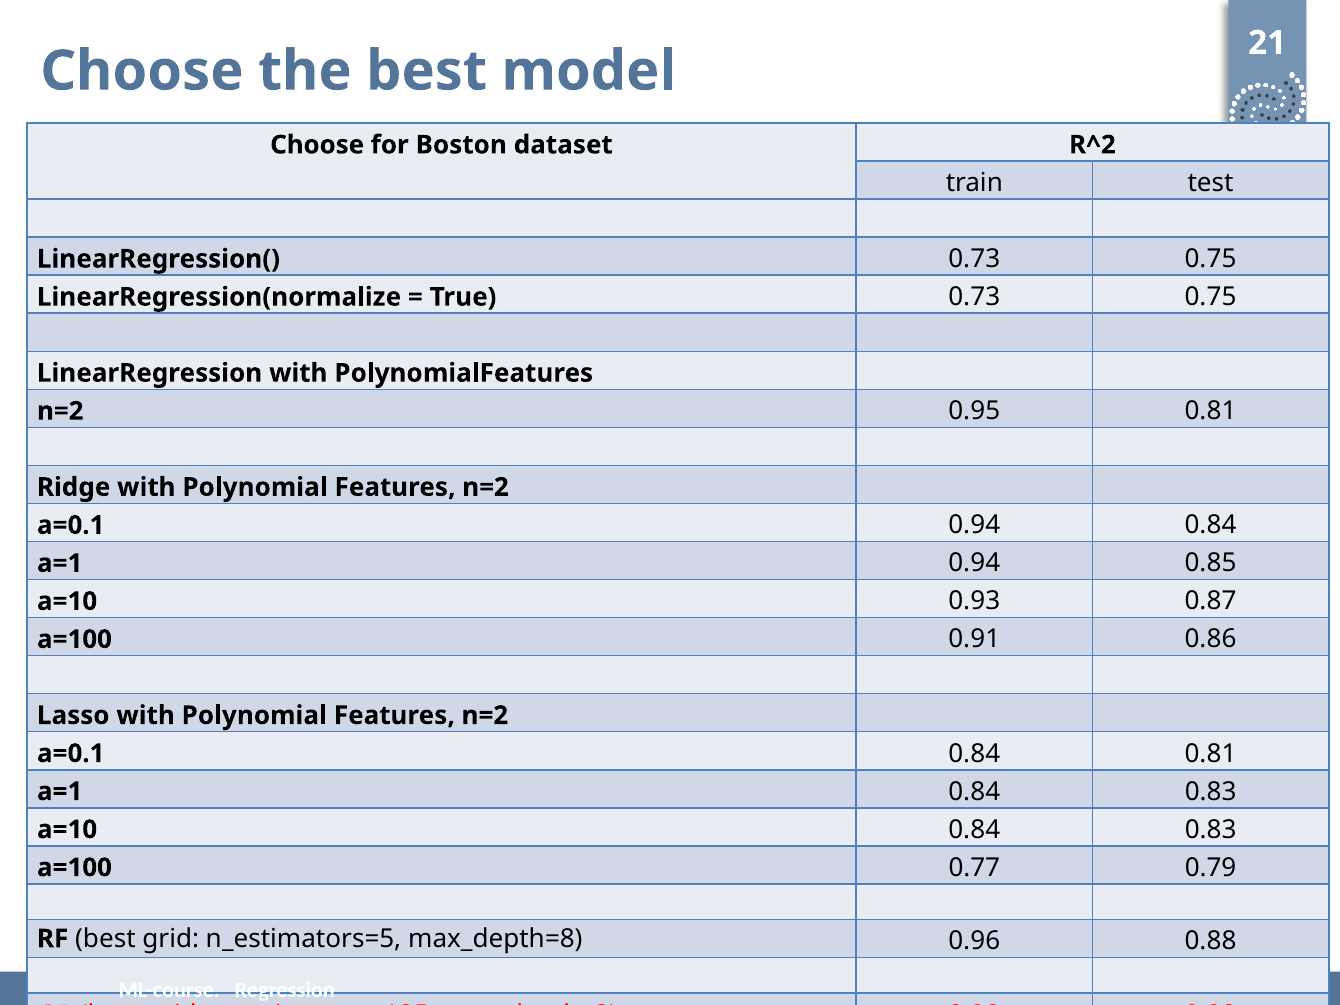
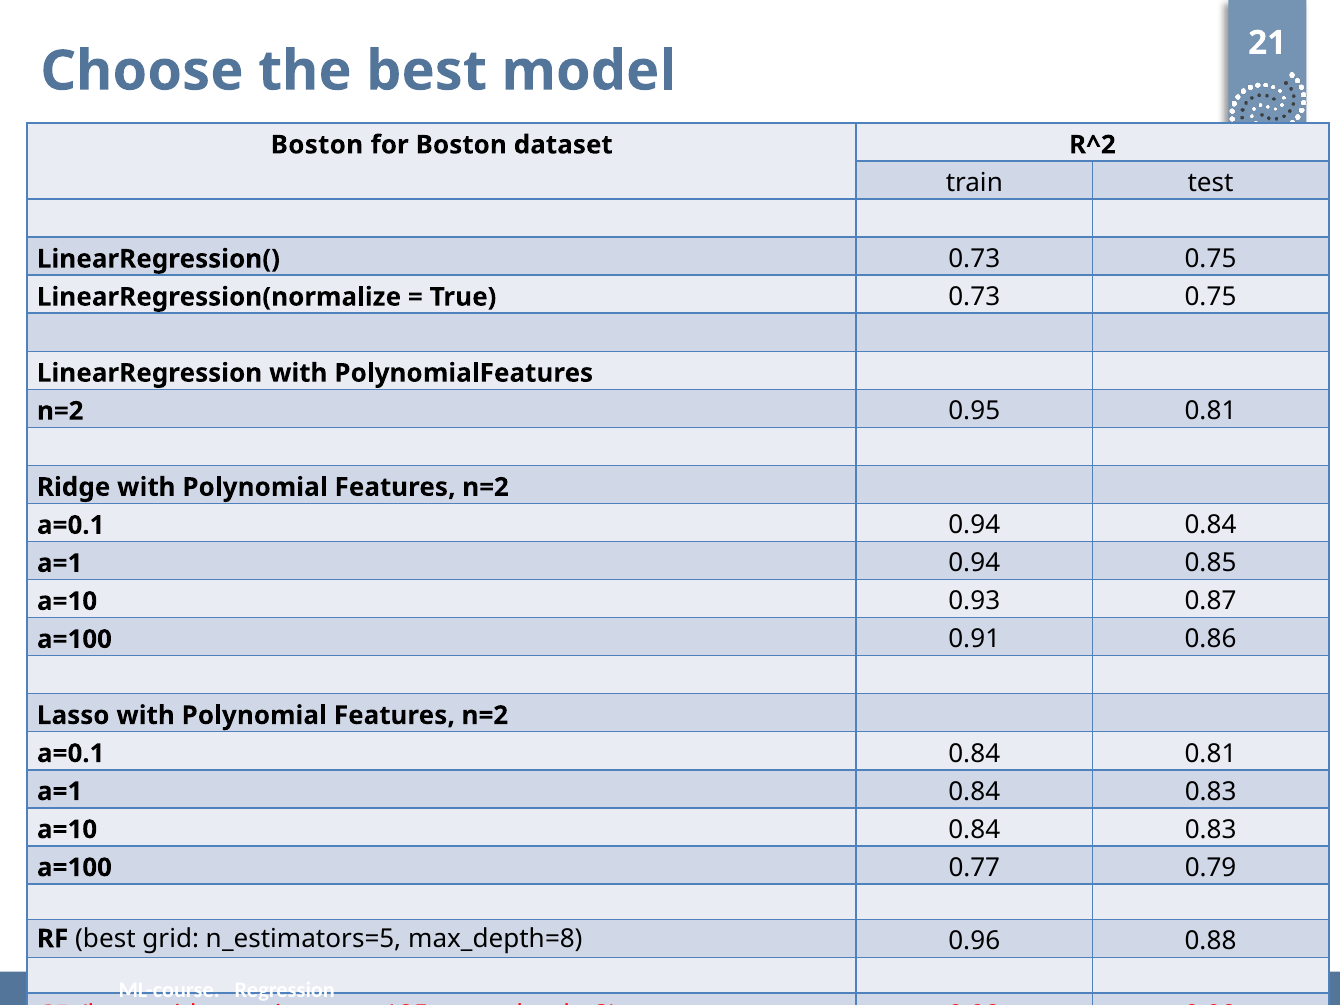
Choose at (317, 145): Choose -> Boston
